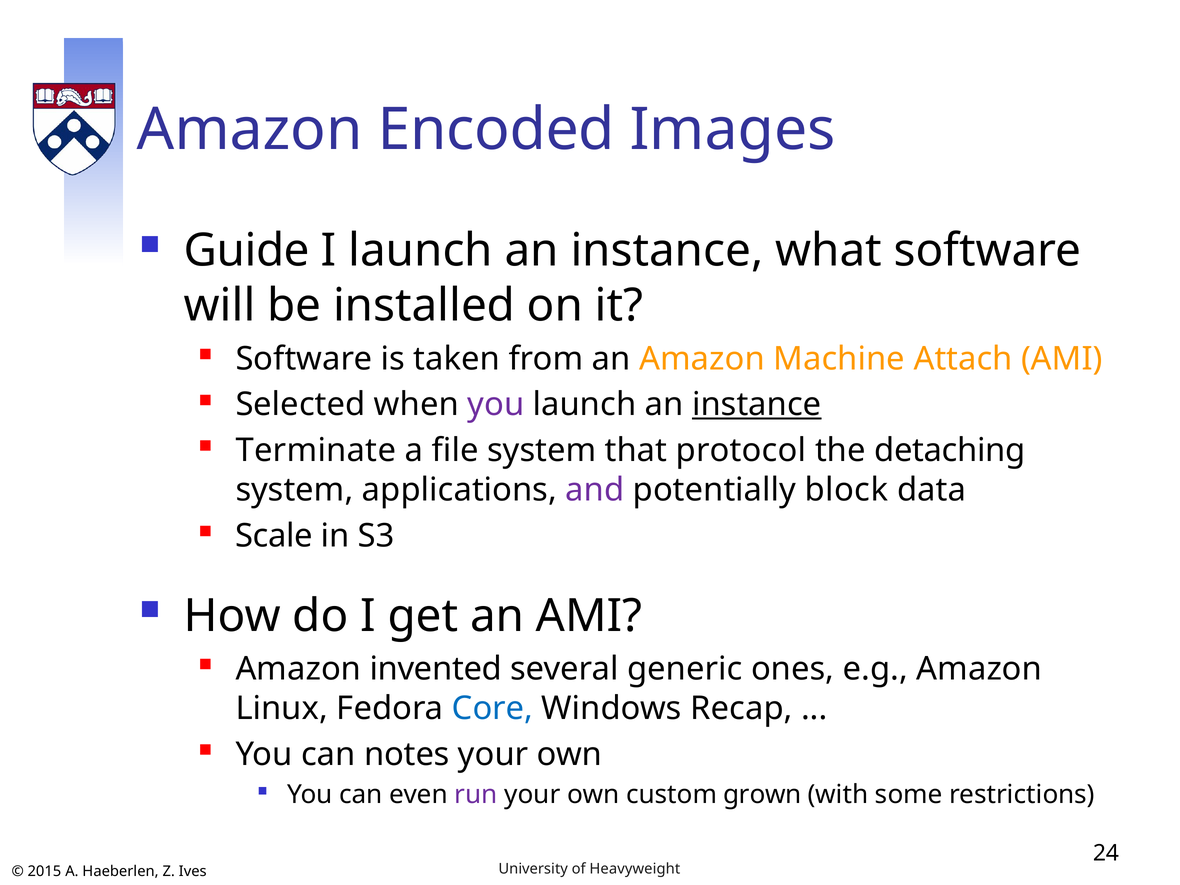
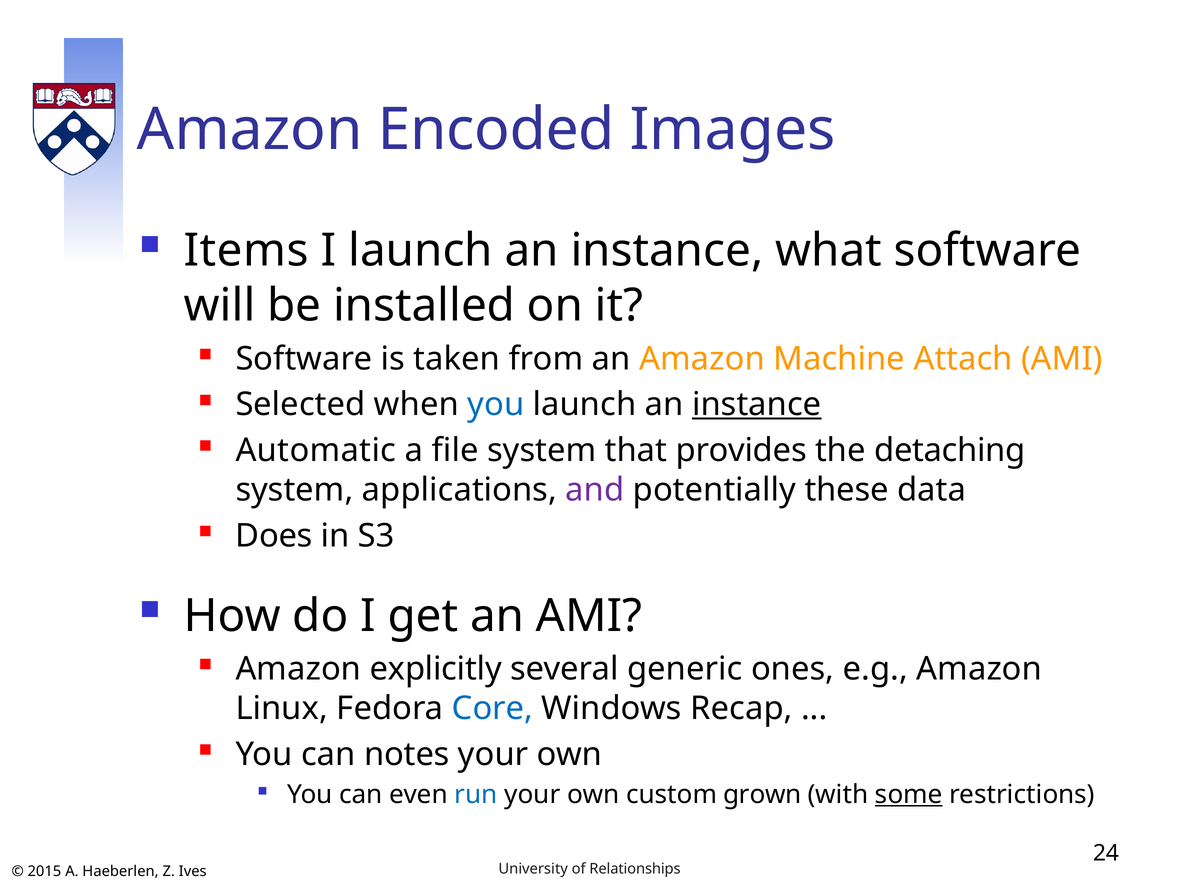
Guide: Guide -> Items
you at (496, 405) colour: purple -> blue
Terminate: Terminate -> Automatic
protocol: protocol -> provides
block: block -> these
Scale: Scale -> Does
invented: invented -> explicitly
run colour: purple -> blue
some underline: none -> present
Heavyweight: Heavyweight -> Relationships
